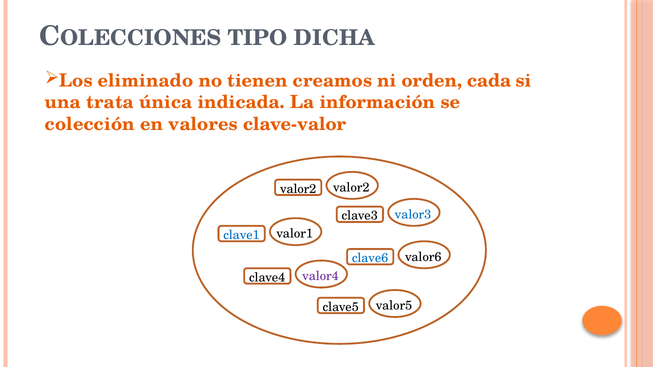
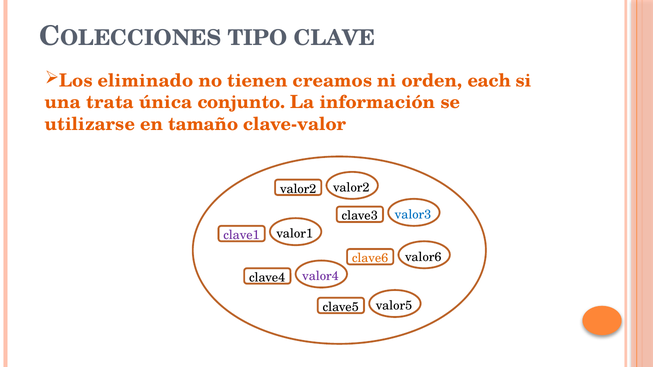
DICHA: DICHA -> CLAVE
cada: cada -> each
indicada: indicada -> conjunto
colección: colección -> utilizarse
valores: valores -> tamaño
clave1 colour: blue -> purple
clave6 colour: blue -> orange
